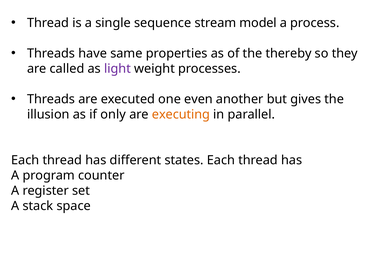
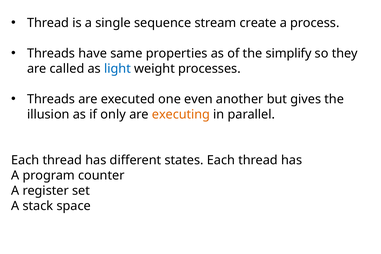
model: model -> create
thereby: thereby -> simplify
light colour: purple -> blue
